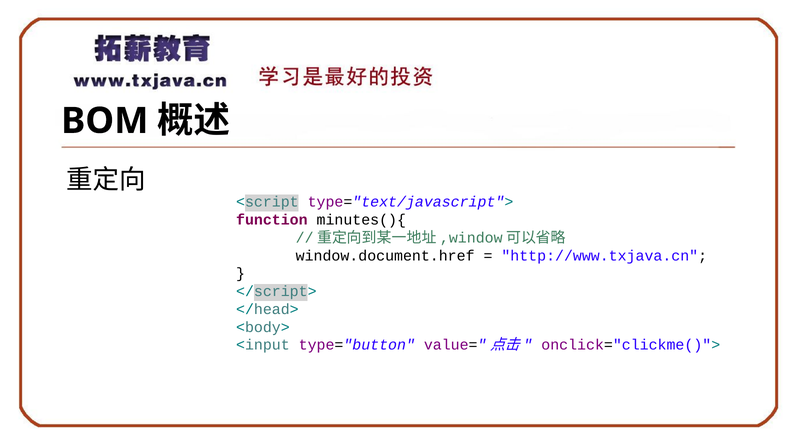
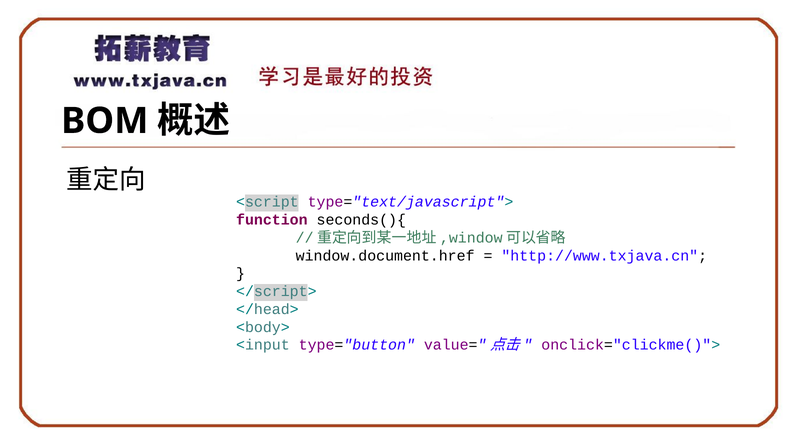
minutes(){: minutes(){ -> seconds(){
